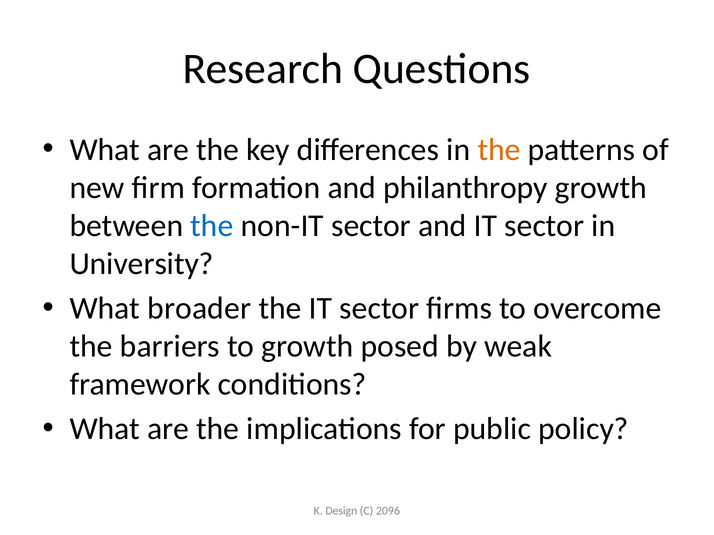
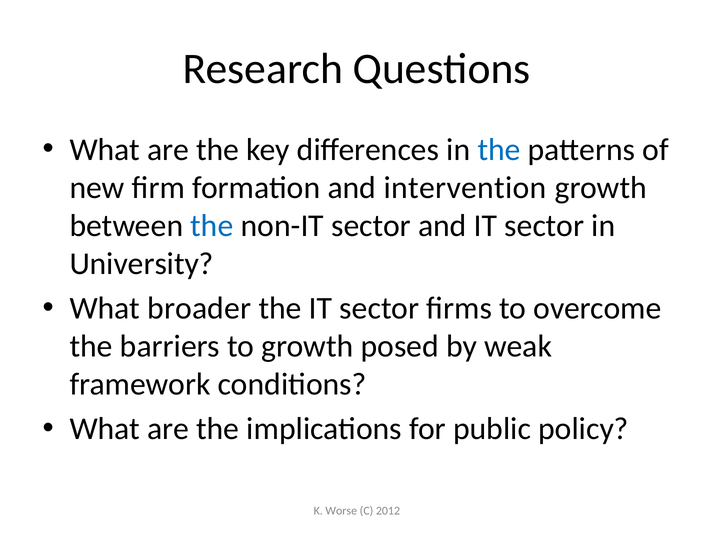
the at (499, 150) colour: orange -> blue
philanthropy: philanthropy -> intervention
Design: Design -> Worse
2096: 2096 -> 2012
